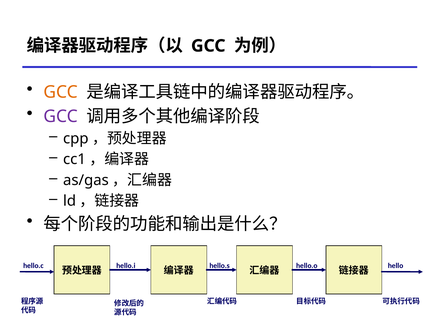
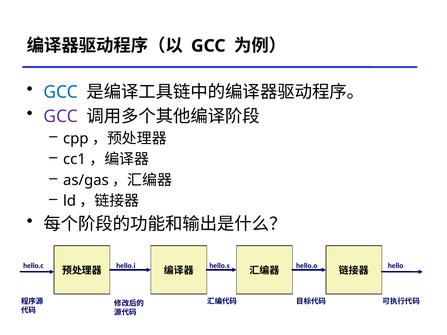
GCC at (61, 92) colour: orange -> blue
